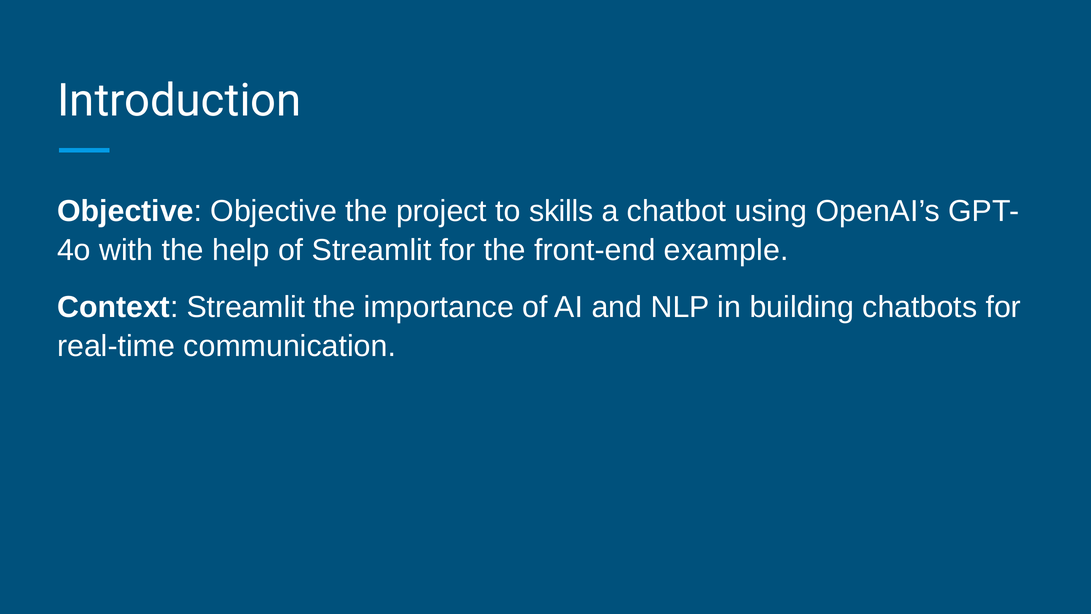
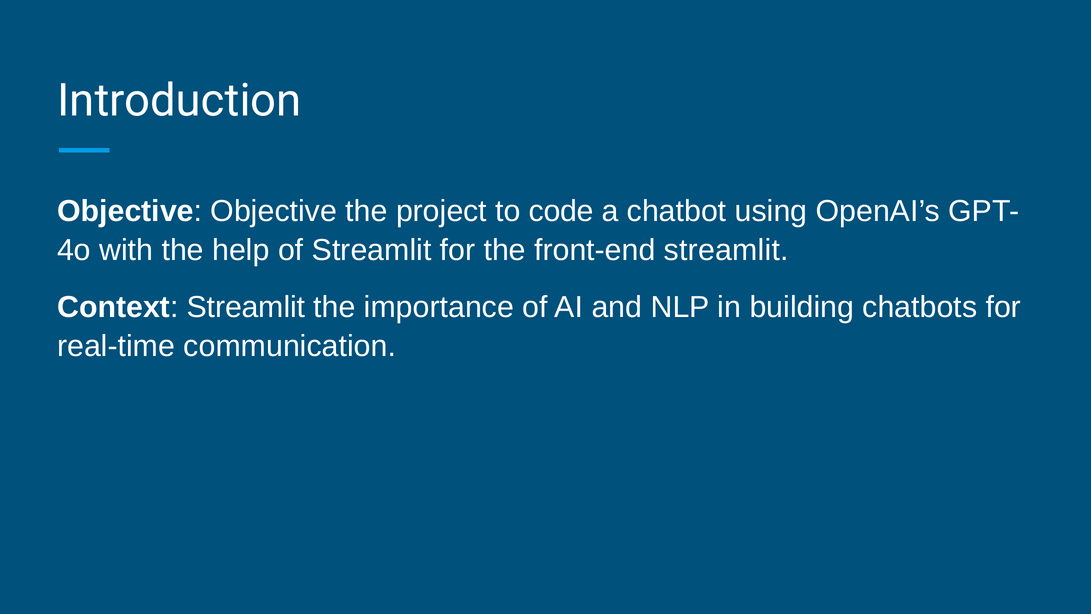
skills: skills -> code
front-end example: example -> streamlit
